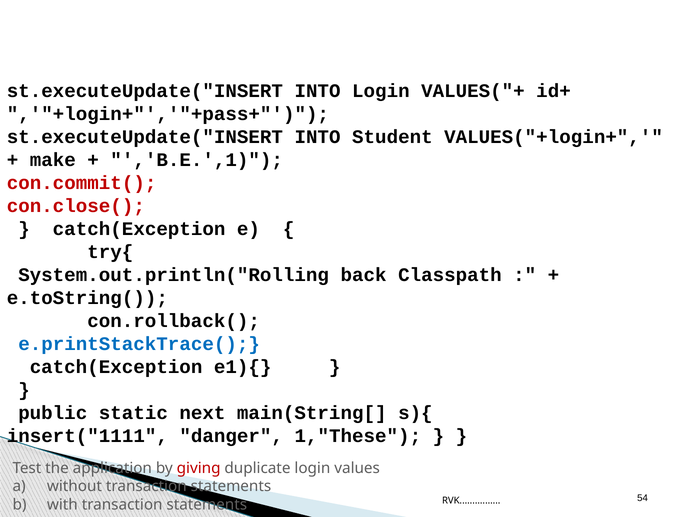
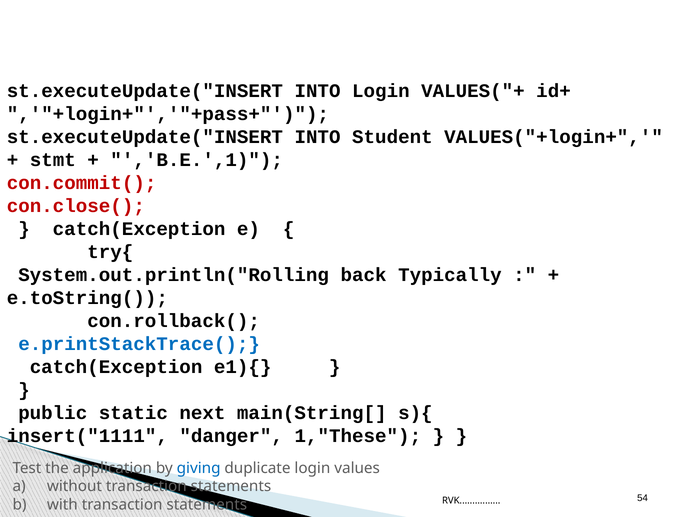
make: make -> stmt
Classpath: Classpath -> Typically
giving colour: red -> blue
